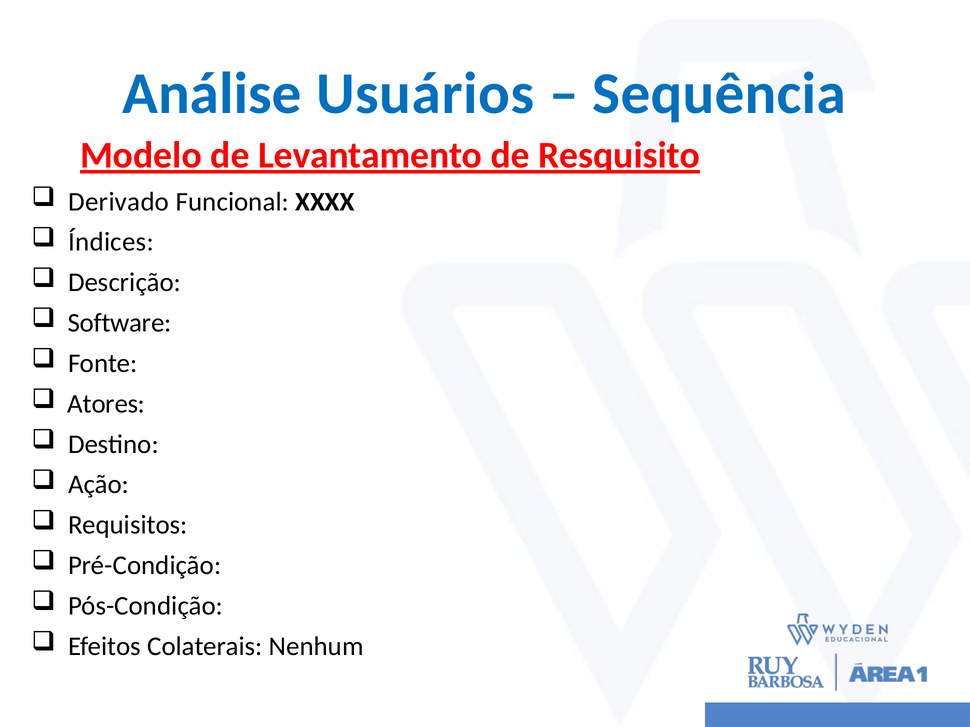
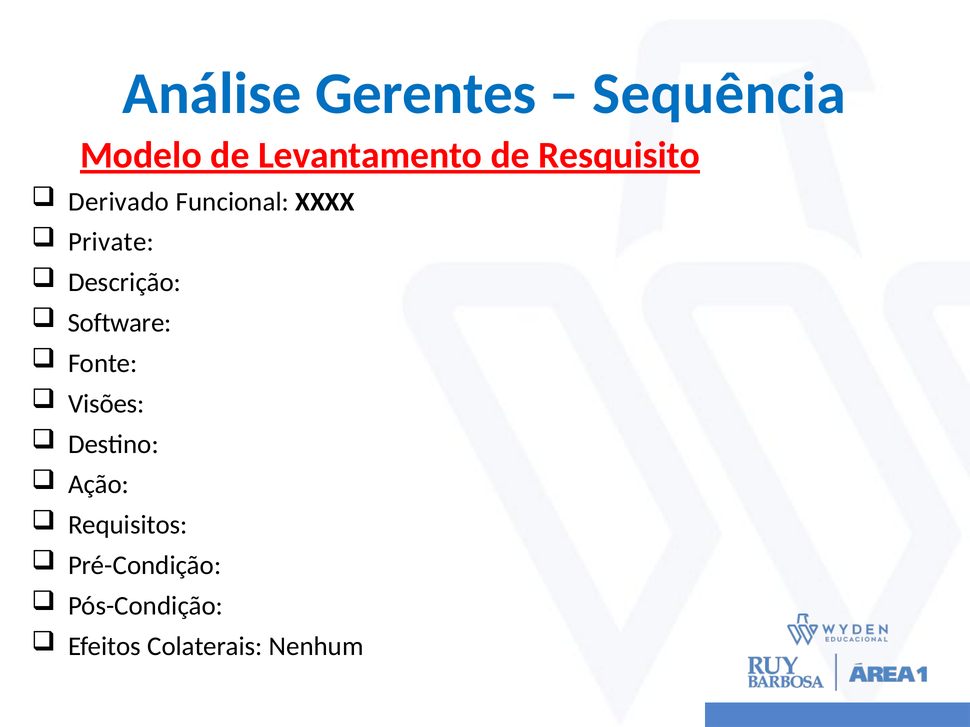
Usuários: Usuários -> Gerentes
Índices: Índices -> Private
Atores: Atores -> Visões
